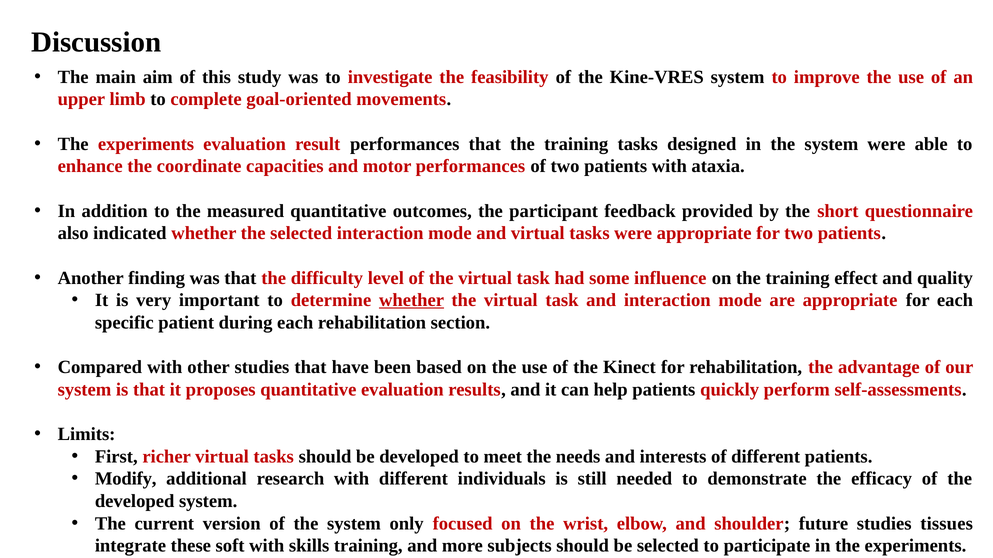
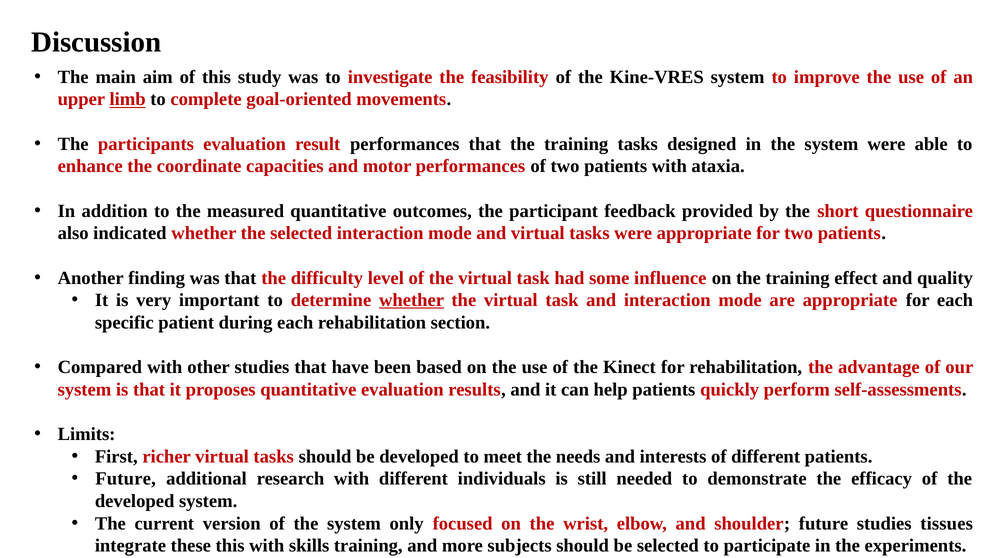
limb underline: none -> present
experiments at (146, 144): experiments -> participants
Modify at (126, 479): Modify -> Future
these soft: soft -> this
